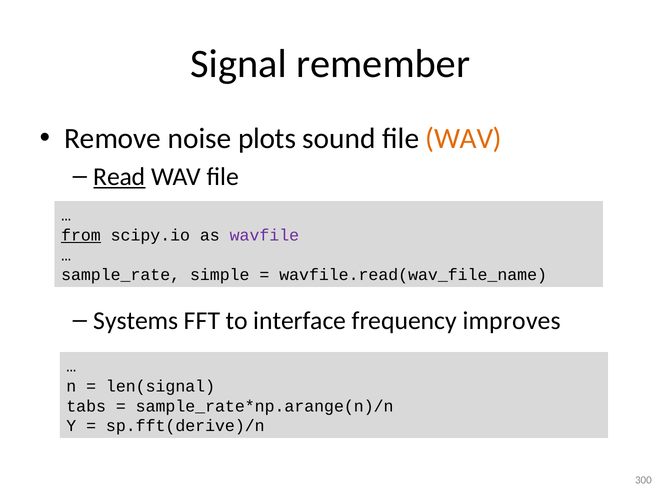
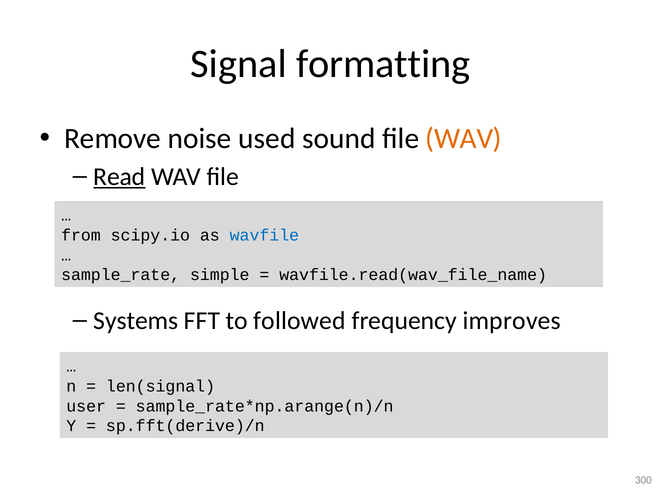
remember: remember -> formatting
plots: plots -> used
from underline: present -> none
wavfile colour: purple -> blue
interface: interface -> followed
tabs: tabs -> user
